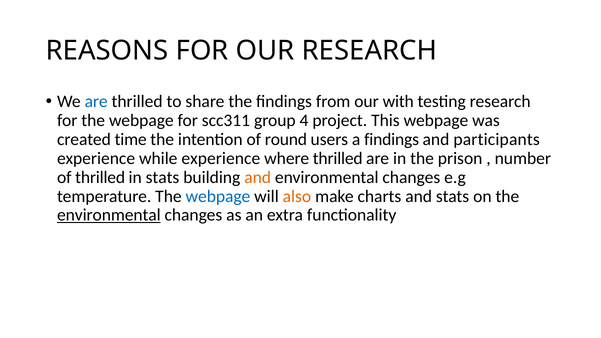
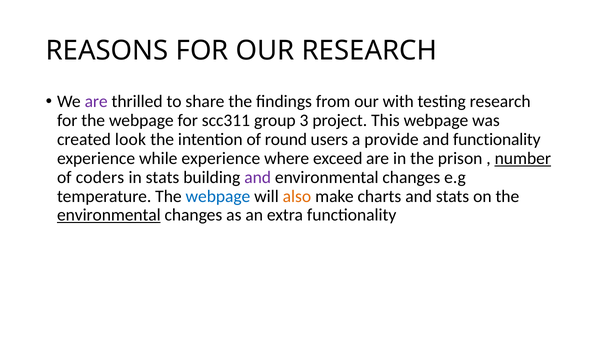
are at (96, 102) colour: blue -> purple
4: 4 -> 3
time: time -> look
a findings: findings -> provide
and participants: participants -> functionality
where thrilled: thrilled -> exceed
number underline: none -> present
of thrilled: thrilled -> coders
and at (258, 177) colour: orange -> purple
